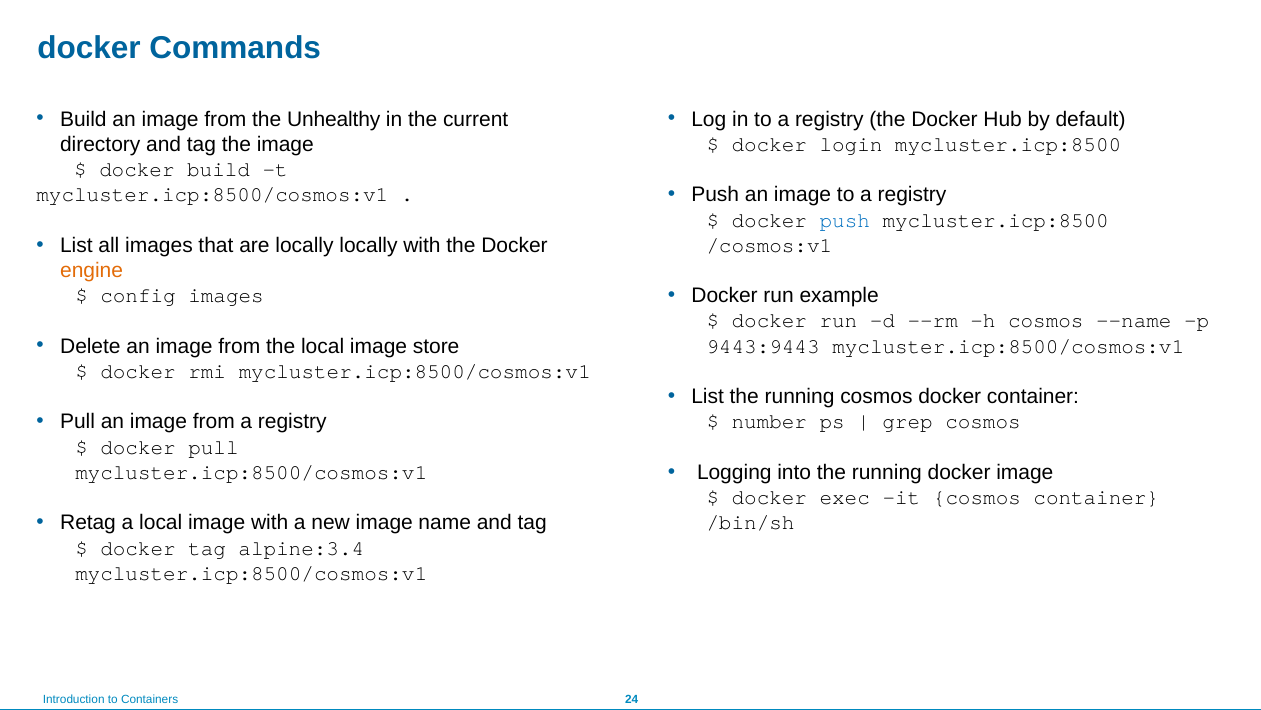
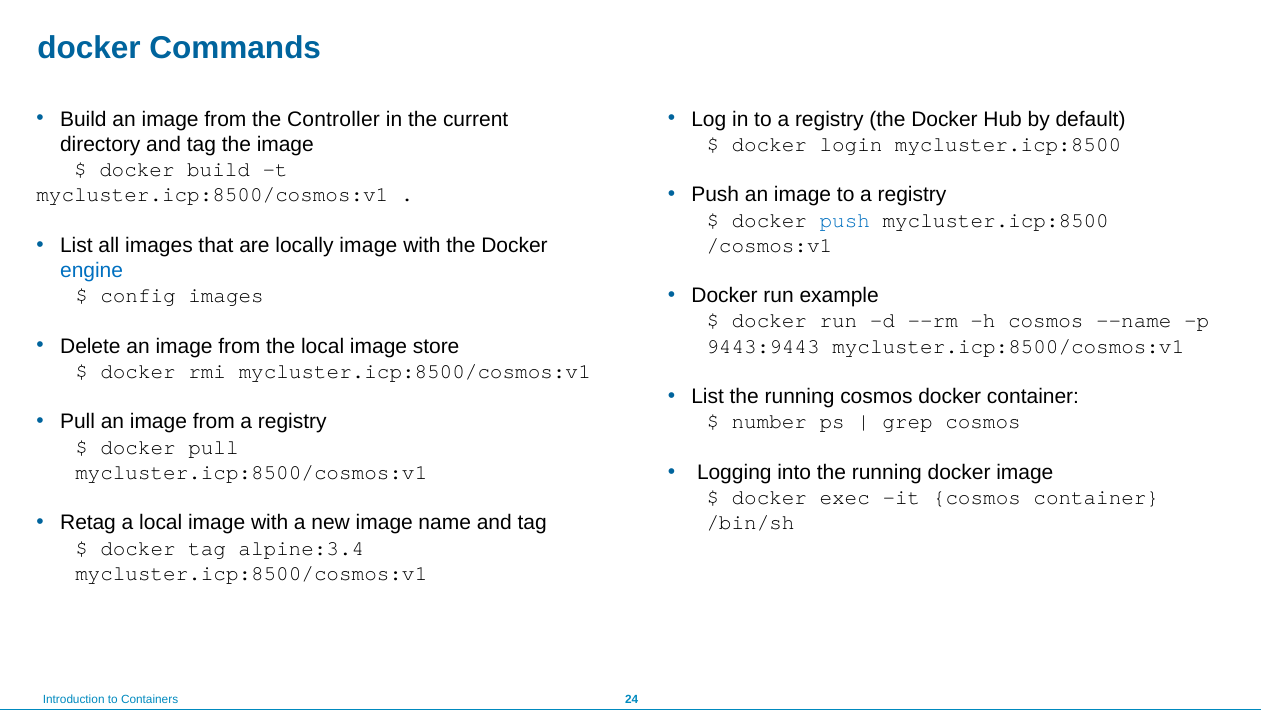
Unhealthy: Unhealthy -> Controller
locally locally: locally -> image
engine colour: orange -> blue
